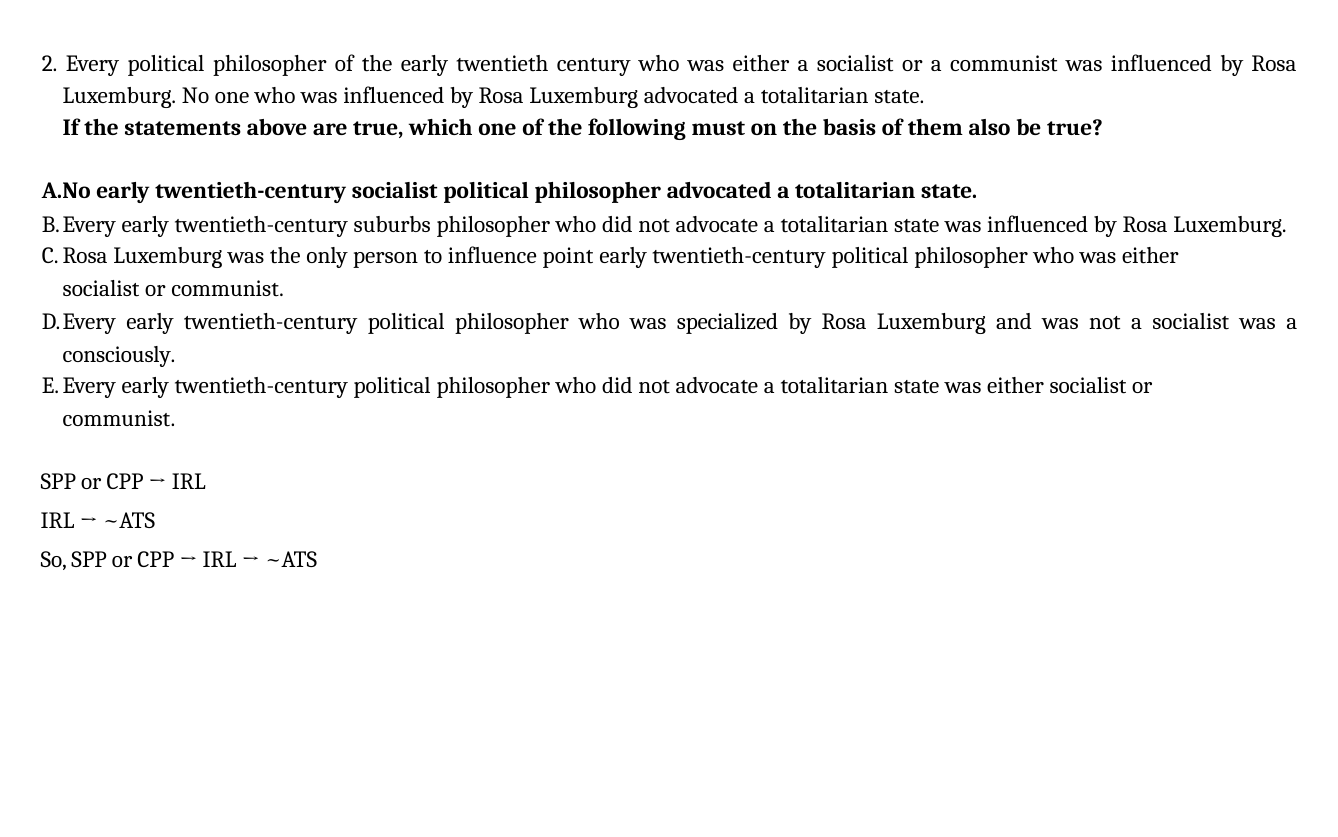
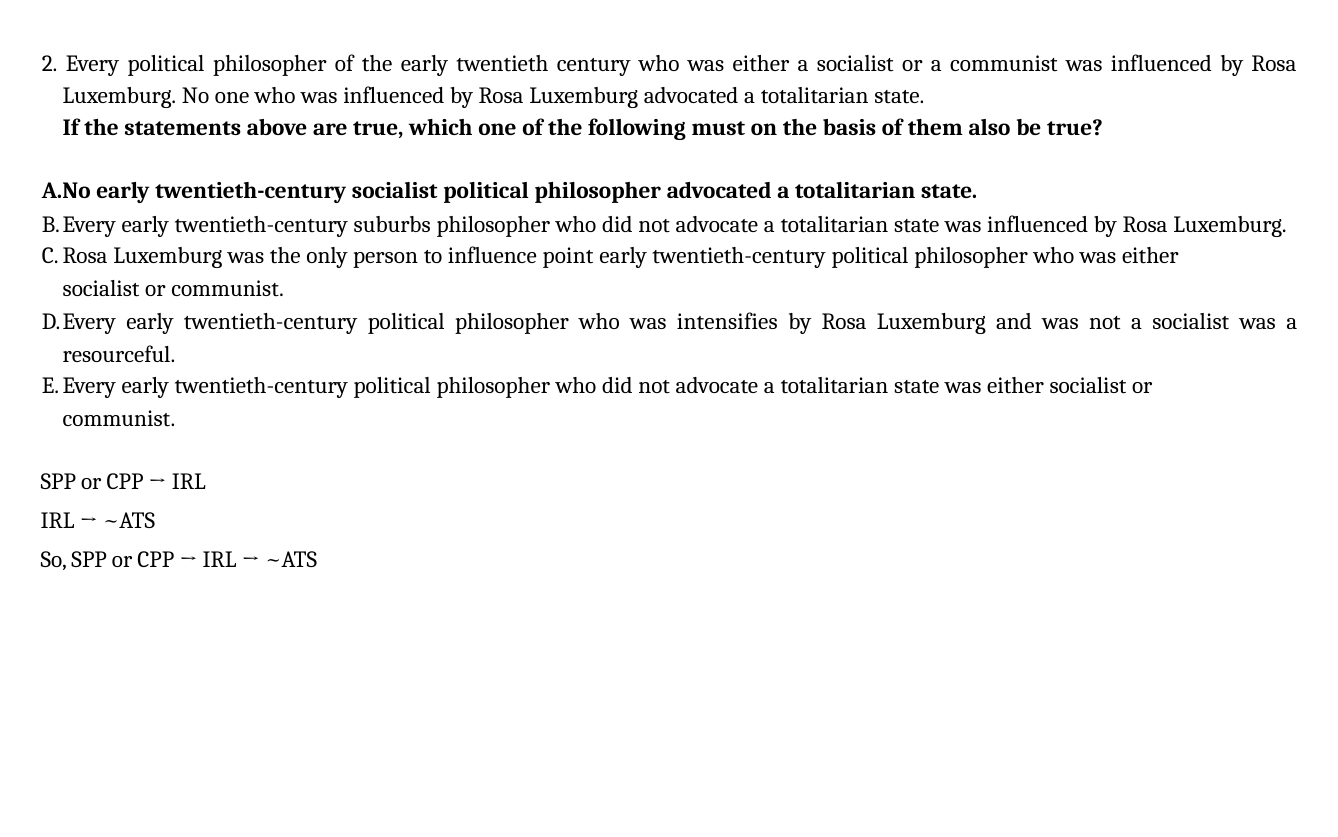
specialized: specialized -> intensifies
consciously: consciously -> resourceful
